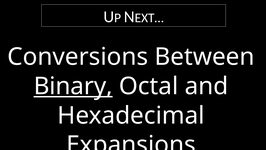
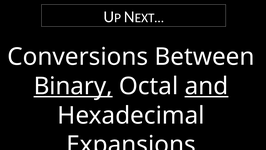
and underline: none -> present
